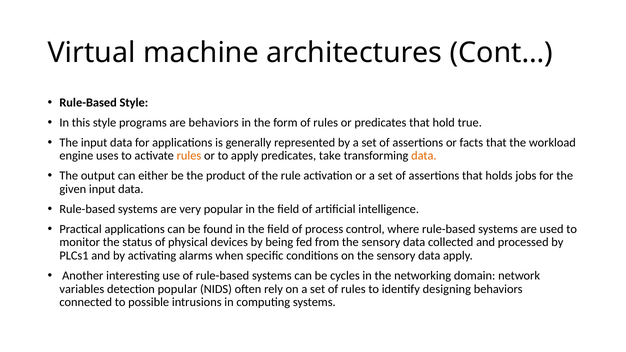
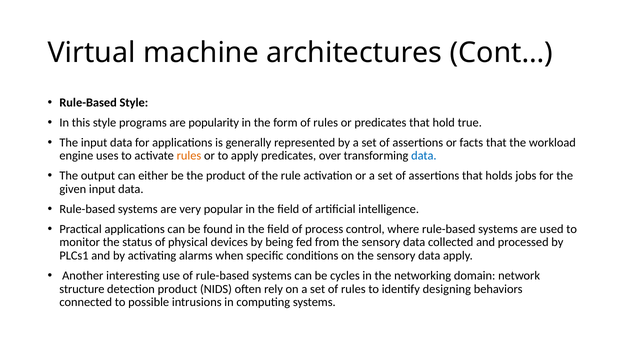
are behaviors: behaviors -> popularity
take: take -> over
data at (424, 156) colour: orange -> blue
variables: variables -> structure
detection popular: popular -> product
